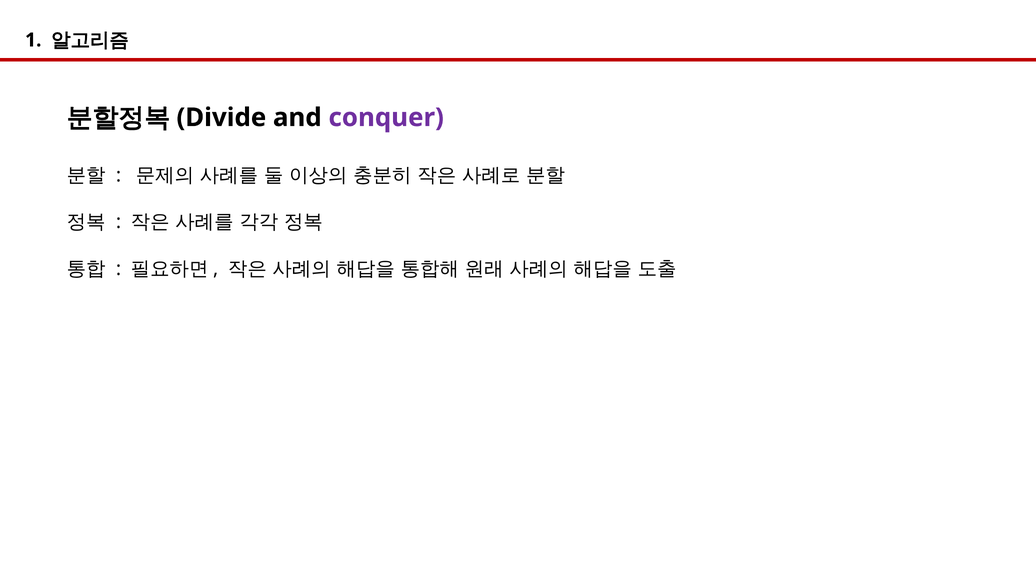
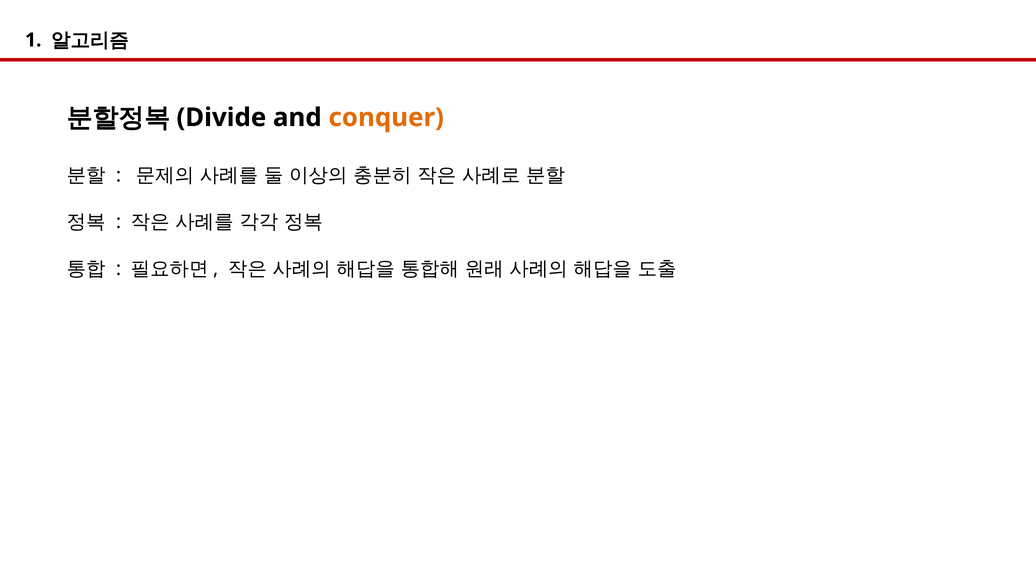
conquer colour: purple -> orange
